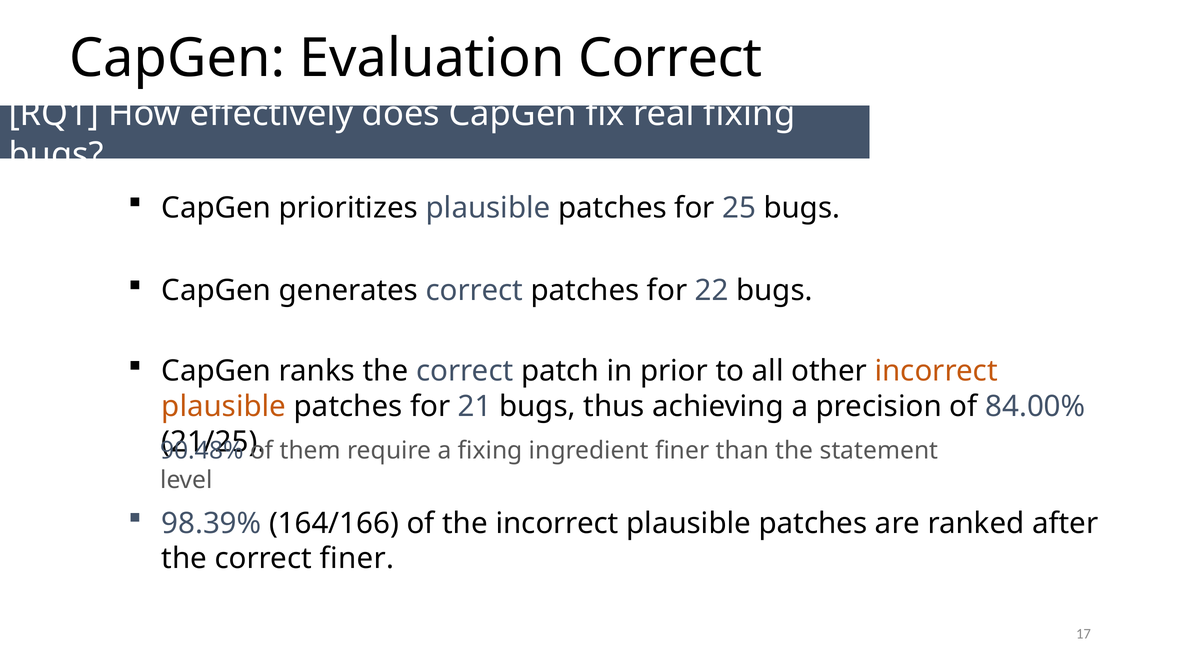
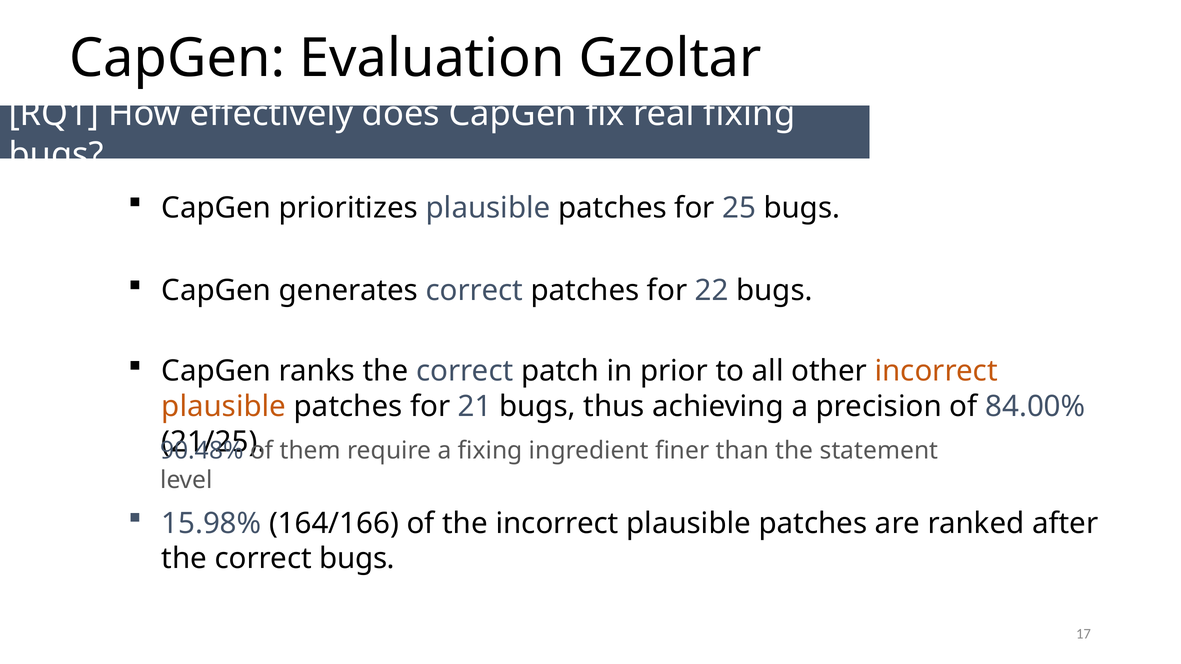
Evaluation Correct: Correct -> Gzoltar
98.39%: 98.39% -> 15.98%
correct finer: finer -> bugs
